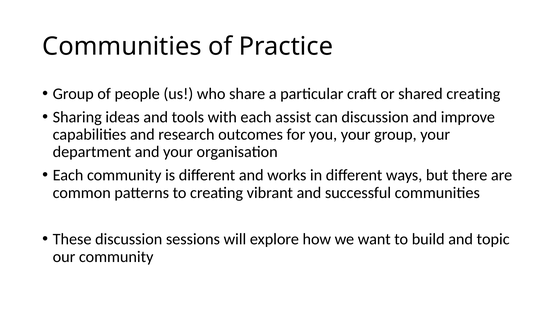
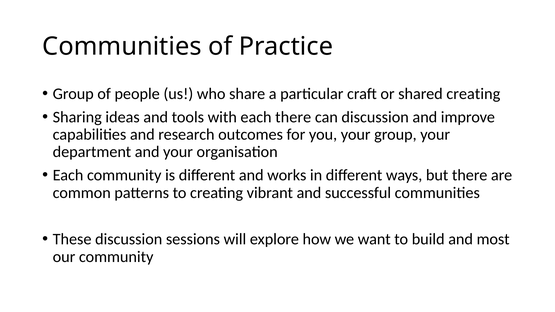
each assist: assist -> there
topic: topic -> most
